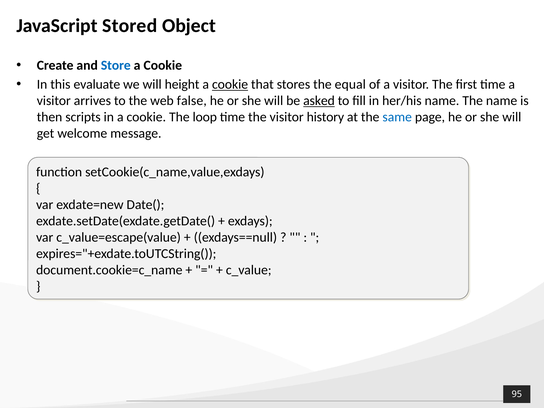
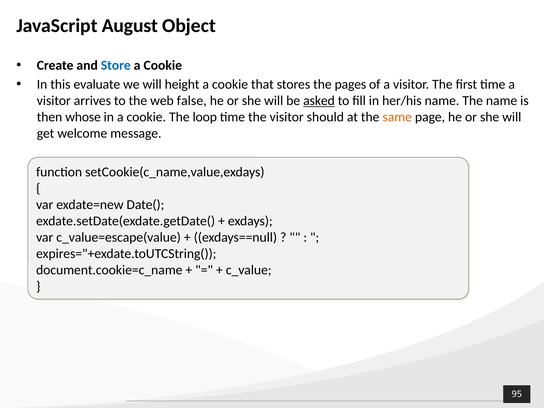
Stored: Stored -> August
cookie at (230, 84) underline: present -> none
equal: equal -> pages
scripts: scripts -> whose
history: history -> should
same colour: blue -> orange
